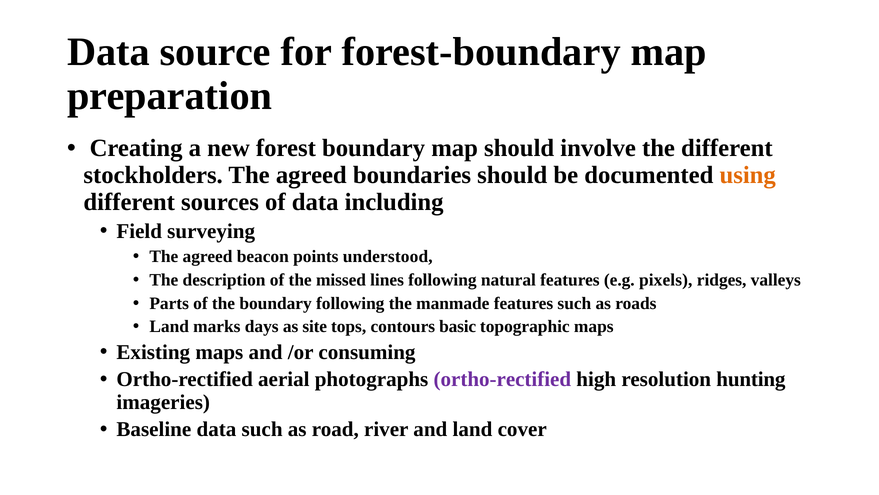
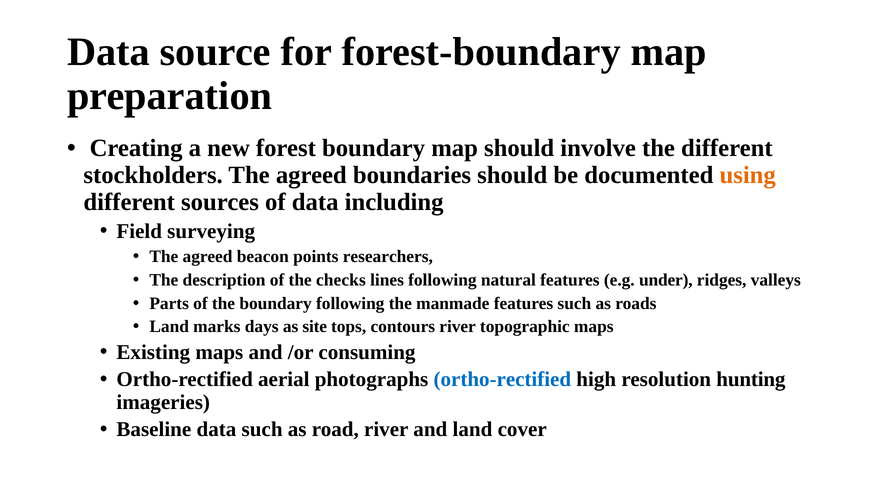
understood: understood -> researchers
missed: missed -> checks
pixels: pixels -> under
contours basic: basic -> river
ortho-rectified at (502, 379) colour: purple -> blue
